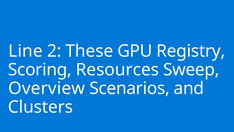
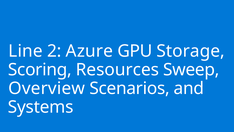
These: These -> Azure
Registry: Registry -> Storage
Clusters: Clusters -> Systems
